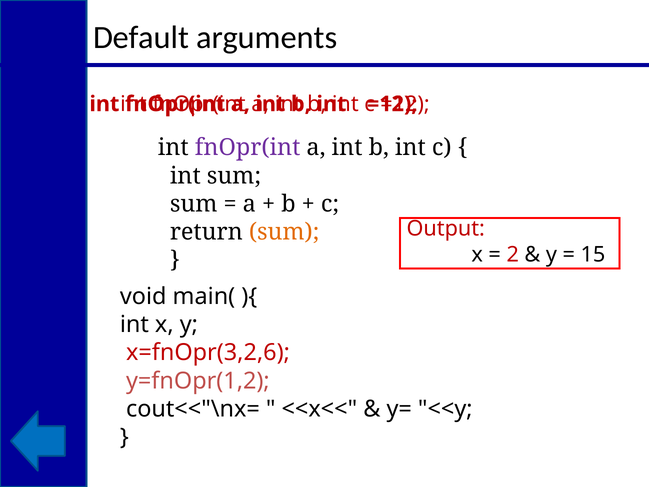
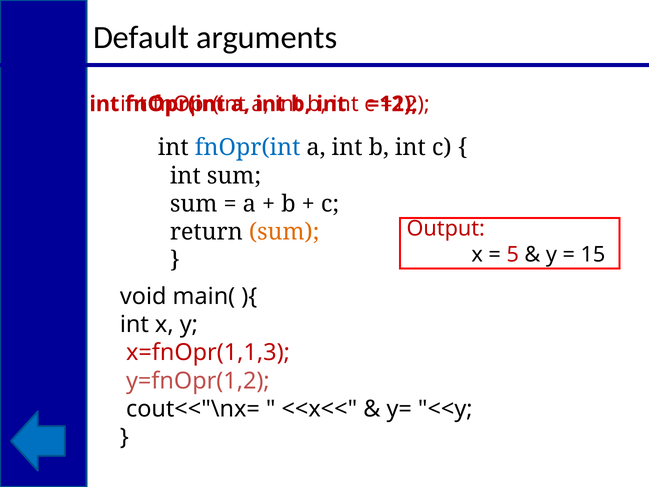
fnOpr(int at (248, 148) colour: purple -> blue
2: 2 -> 5
x=fnOpr(3,2,6: x=fnOpr(3,2,6 -> x=fnOpr(1,1,3
